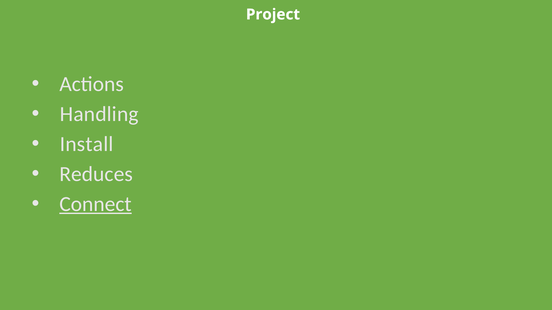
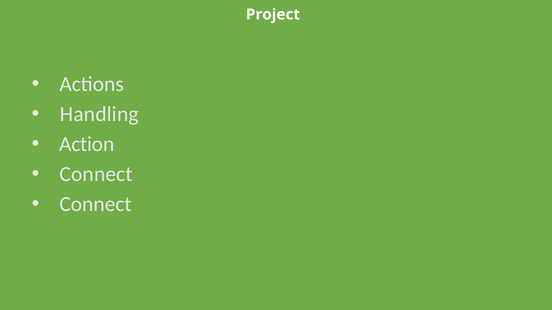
Install: Install -> Action
Reduces at (96, 174): Reduces -> Connect
Connect at (96, 204) underline: present -> none
